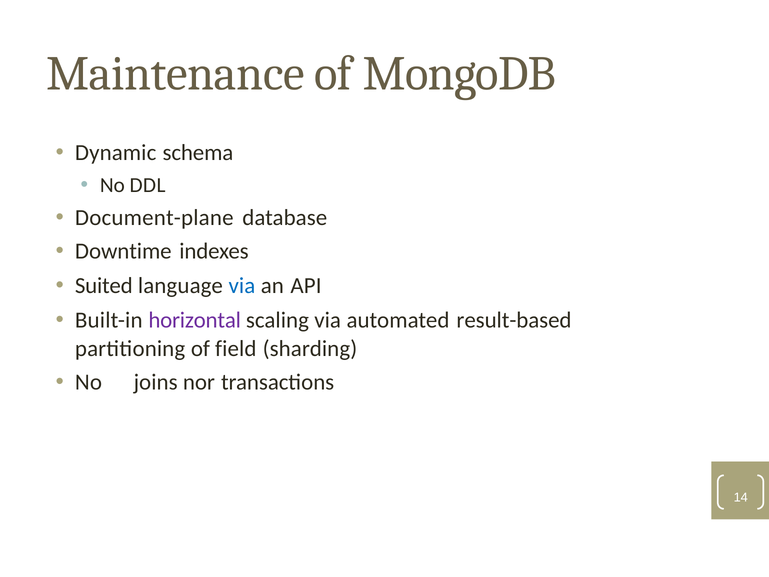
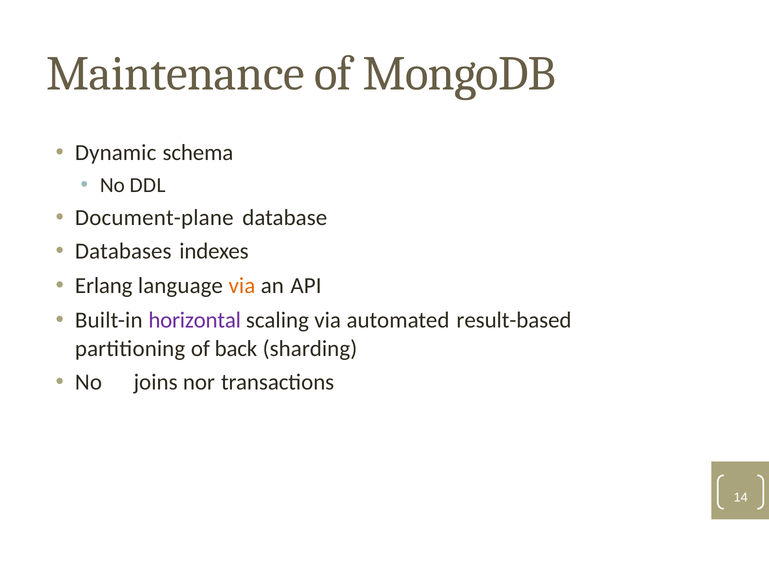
Downtime: Downtime -> Databases
Suited: Suited -> Erlang
via at (242, 286) colour: blue -> orange
field: field -> back
